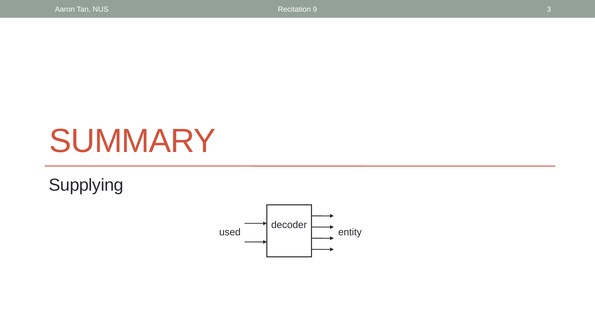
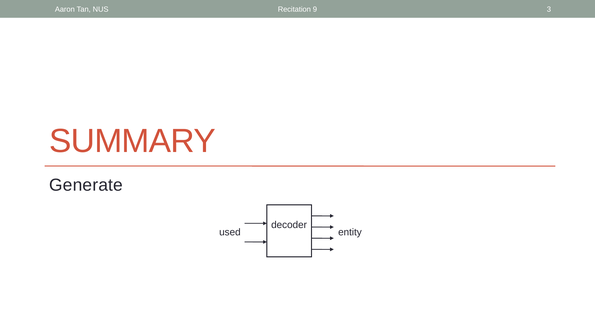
Supplying: Supplying -> Generate
